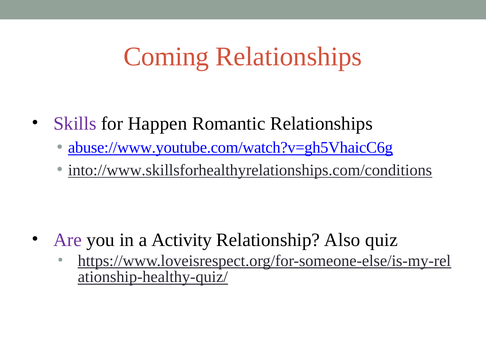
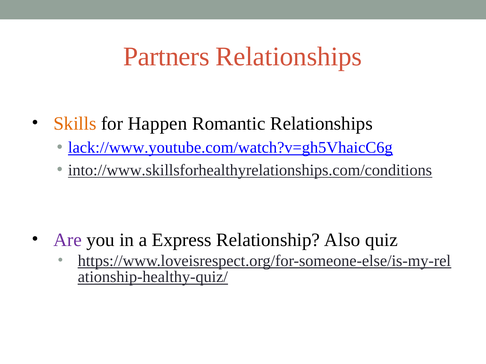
Coming: Coming -> Partners
Skills colour: purple -> orange
abuse://www.youtube.com/watch?v=gh5VhaicC6g: abuse://www.youtube.com/watch?v=gh5VhaicC6g -> lack://www.youtube.com/watch?v=gh5VhaicC6g
Activity: Activity -> Express
